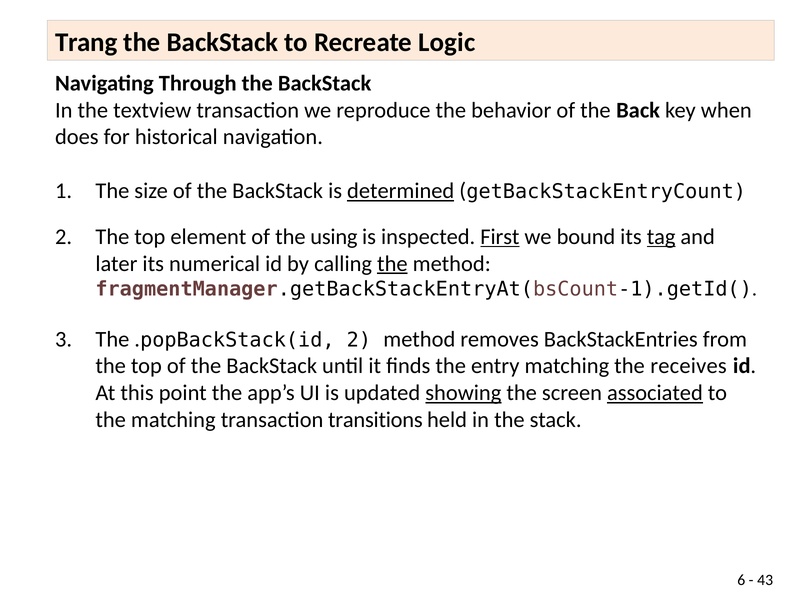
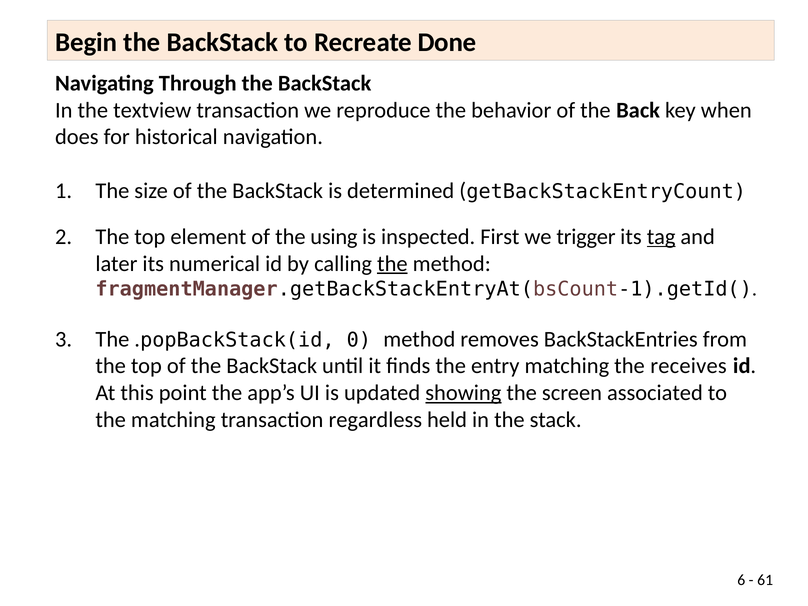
Trang: Trang -> Begin
Logic: Logic -> Done
determined underline: present -> none
First underline: present -> none
bound: bound -> trigger
.popBackStack(id 2: 2 -> 0
associated underline: present -> none
transitions: transitions -> regardless
43: 43 -> 61
